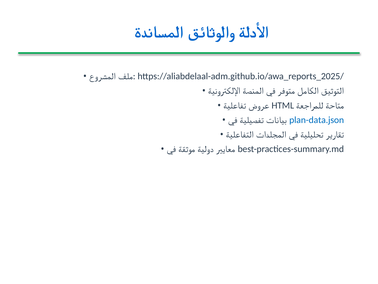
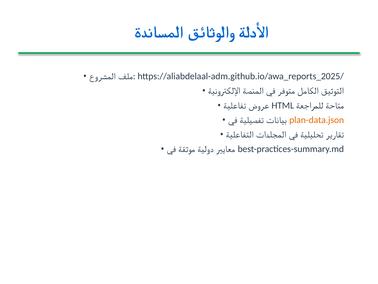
plan-data.json colour: blue -> orange
